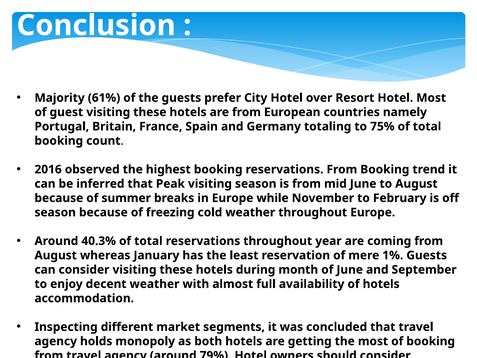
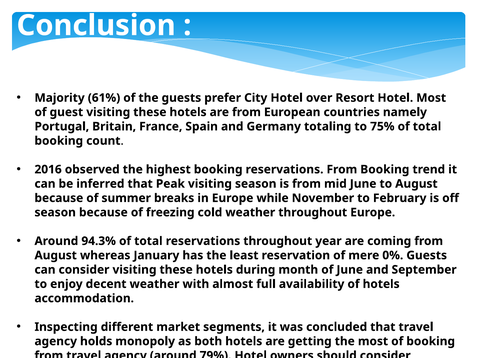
40.3%: 40.3% -> 94.3%
1%: 1% -> 0%
